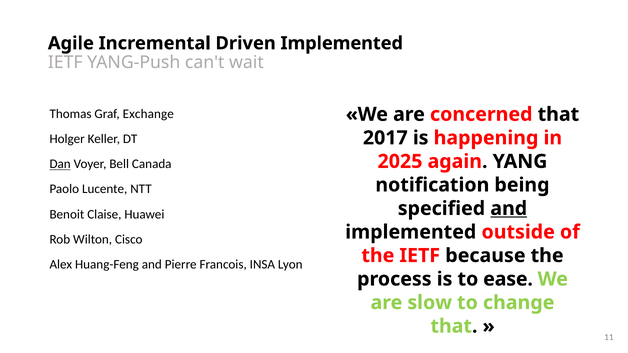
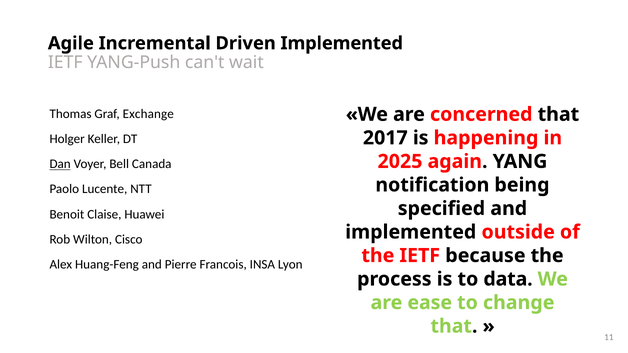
and at (509, 209) underline: present -> none
ease: ease -> data
slow: slow -> ease
